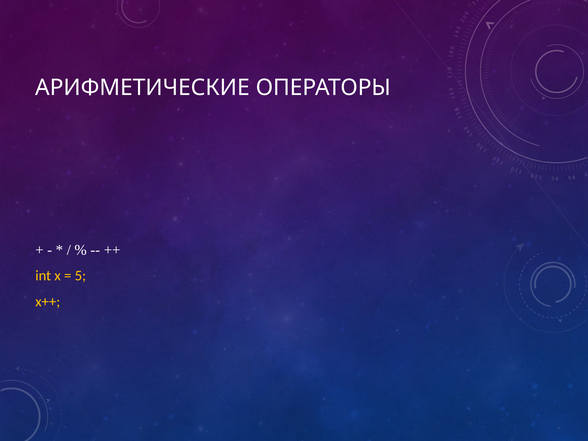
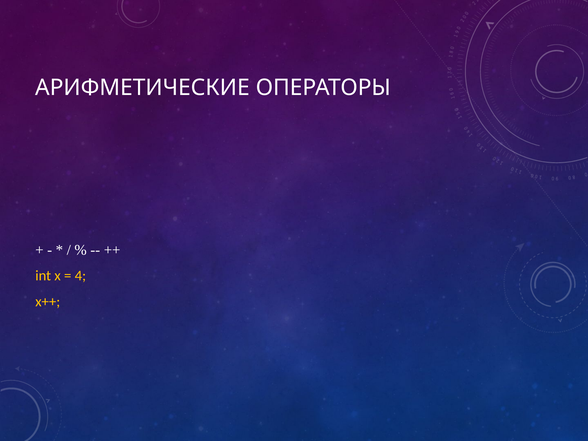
5: 5 -> 4
